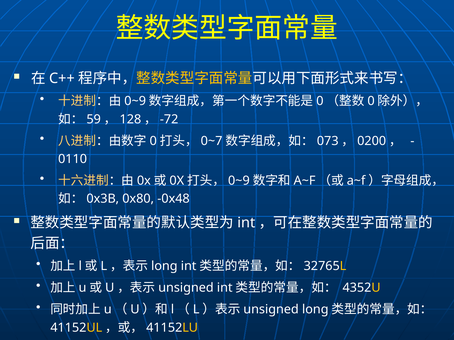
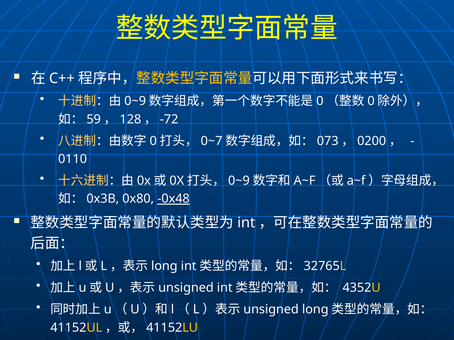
-0x48 underline: none -> present
